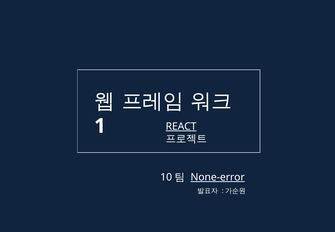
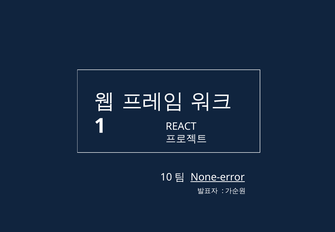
REACT underline: present -> none
